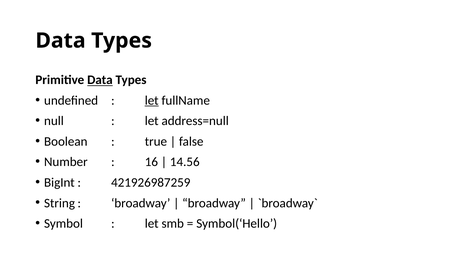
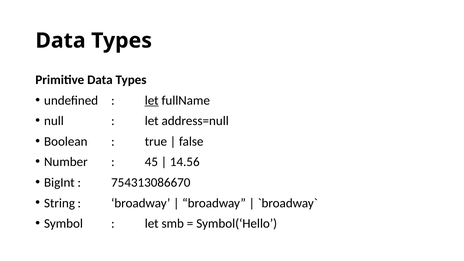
Data at (100, 80) underline: present -> none
16: 16 -> 45
421926987259: 421926987259 -> 754313086670
